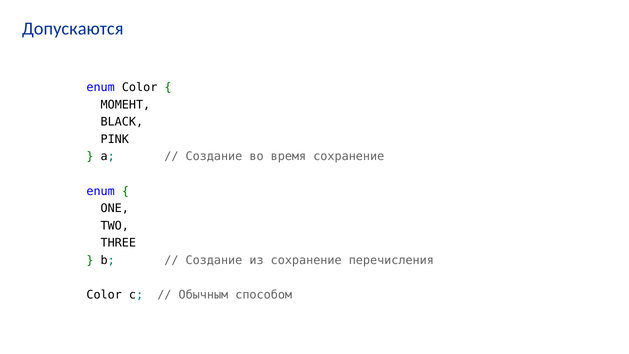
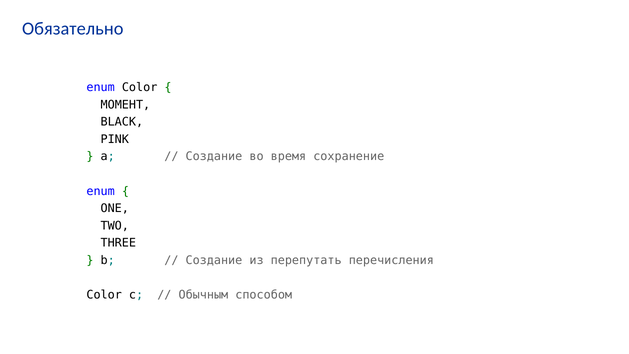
Допускаются: Допускаются -> Обязательно
из сохранение: сохранение -> перепутать
